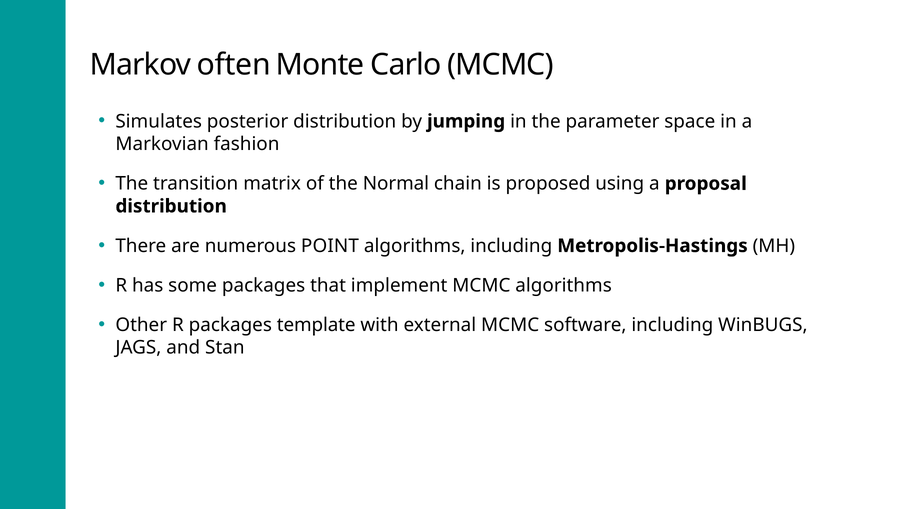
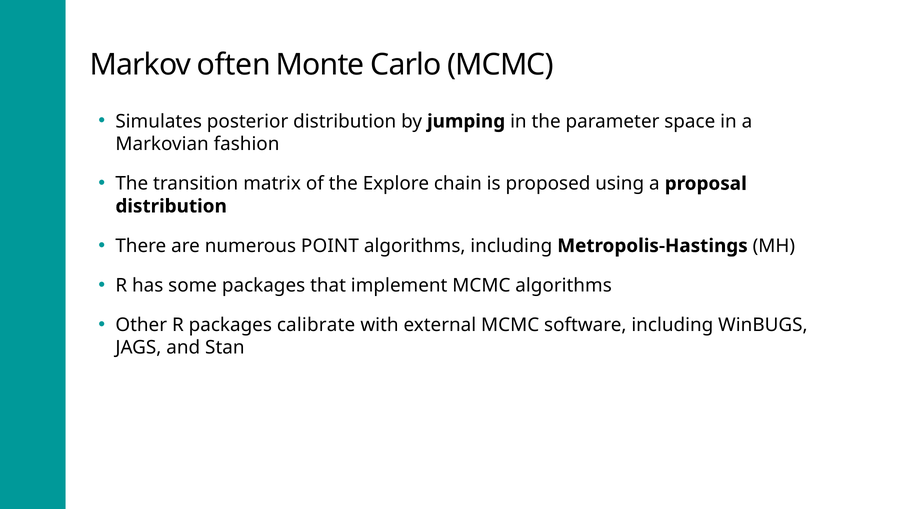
Normal: Normal -> Explore
template: template -> calibrate
